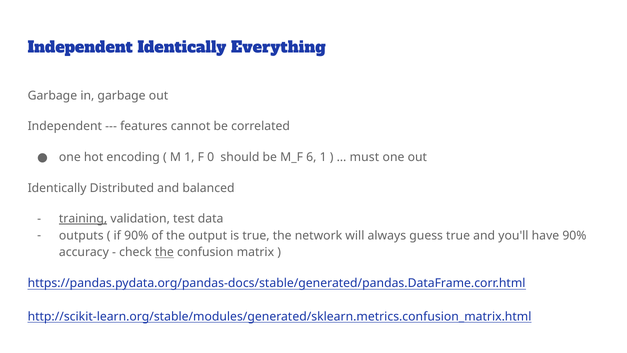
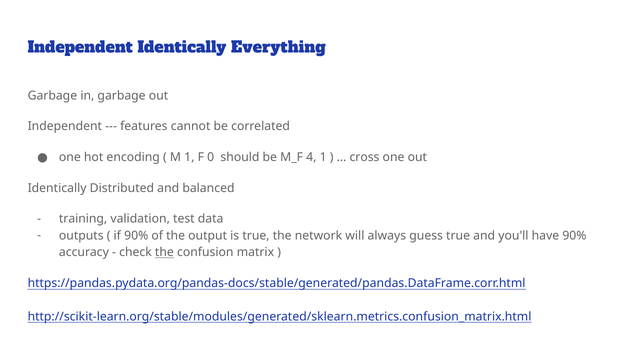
6: 6 -> 4
must: must -> cross
training underline: present -> none
